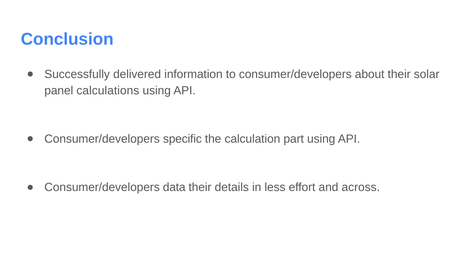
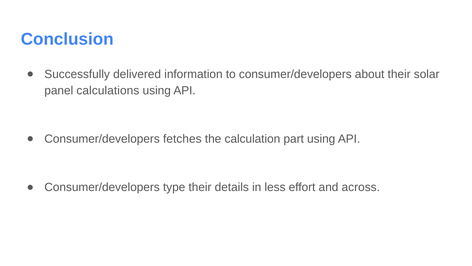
specific: specific -> fetches
data: data -> type
